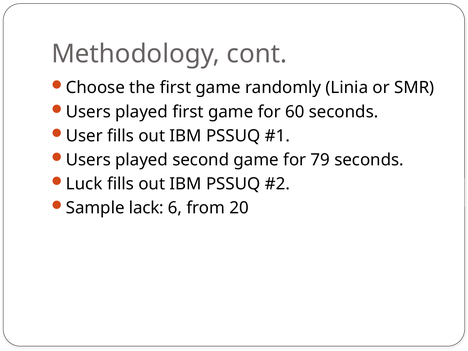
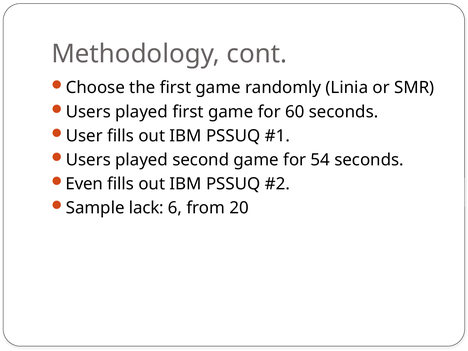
79: 79 -> 54
Luck: Luck -> Even
